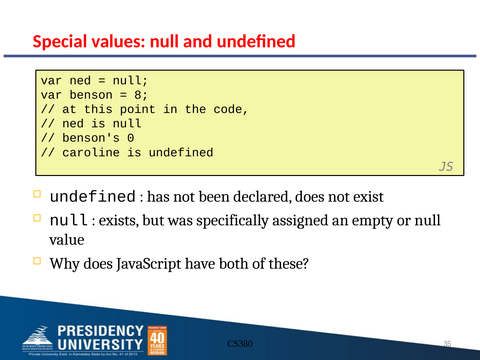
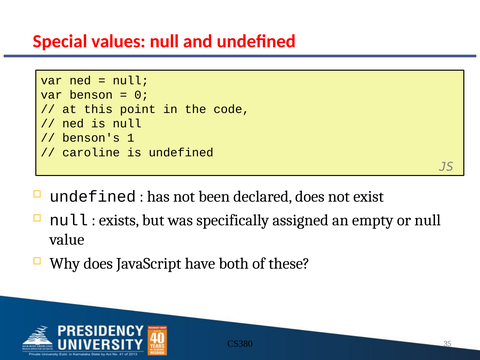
8: 8 -> 0
0: 0 -> 1
